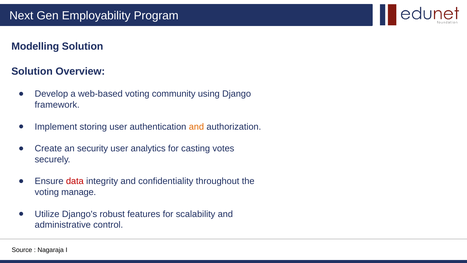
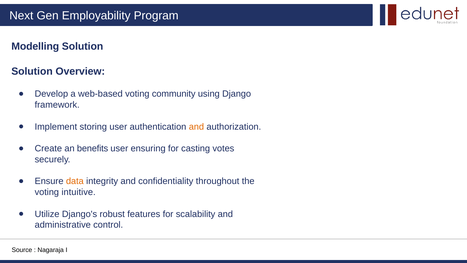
security: security -> benefits
analytics: analytics -> ensuring
data colour: red -> orange
manage: manage -> intuitive
